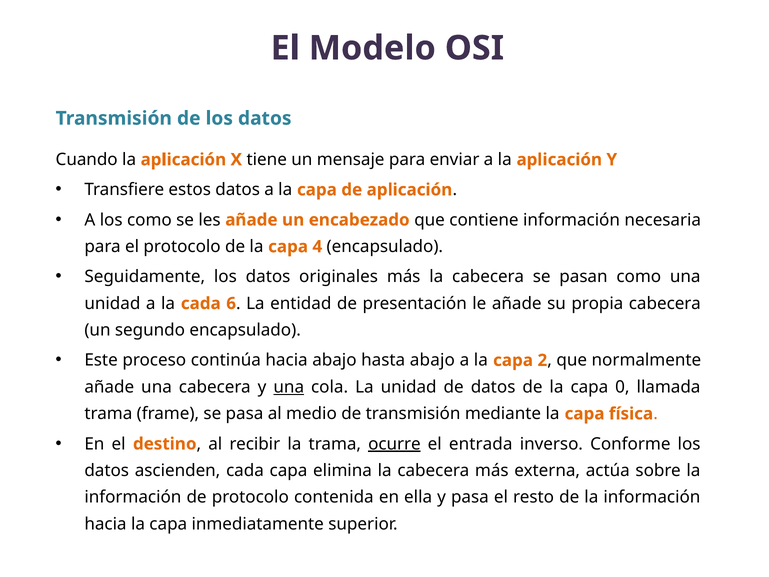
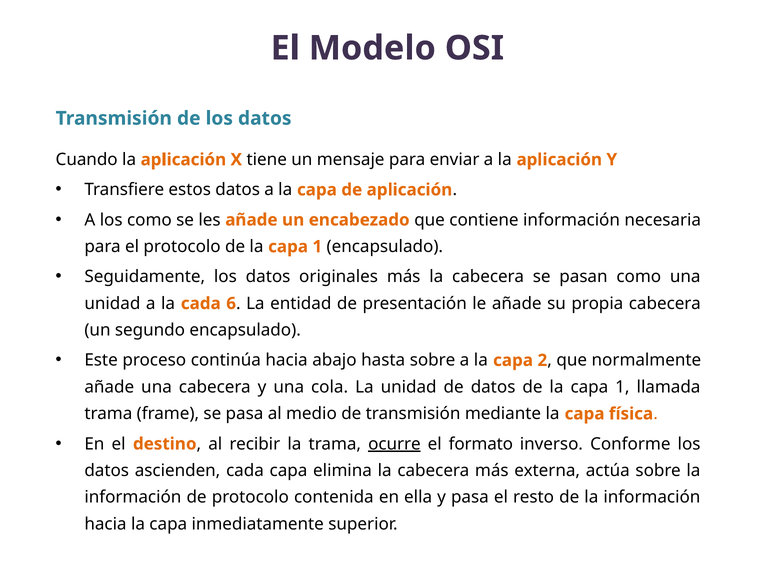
4 at (317, 247): 4 -> 1
hasta abajo: abajo -> sobre
una at (289, 387) underline: present -> none
0 at (622, 387): 0 -> 1
entrada: entrada -> formato
